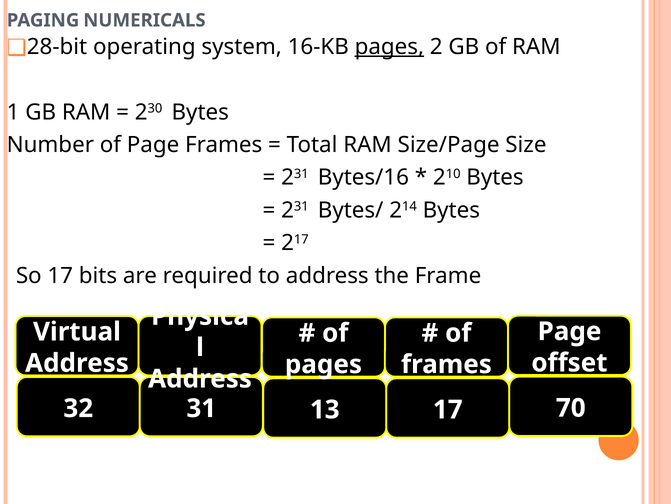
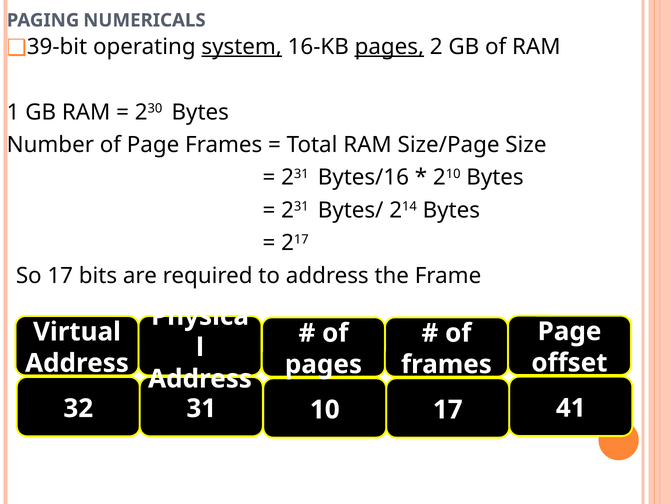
28-bit: 28-bit -> 39-bit
system underline: none -> present
13: 13 -> 10
70: 70 -> 41
